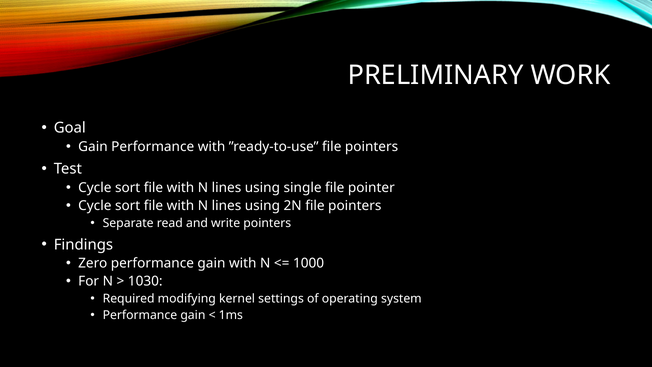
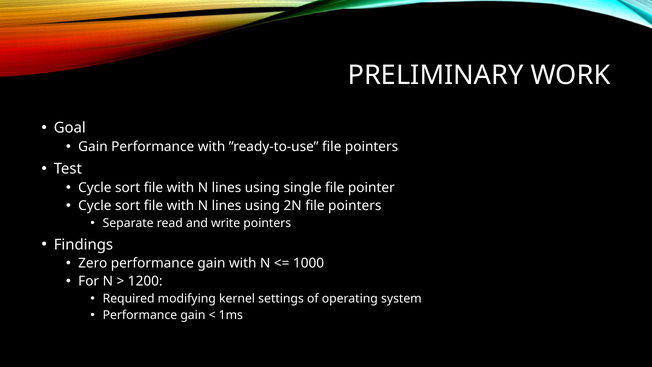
1030: 1030 -> 1200
